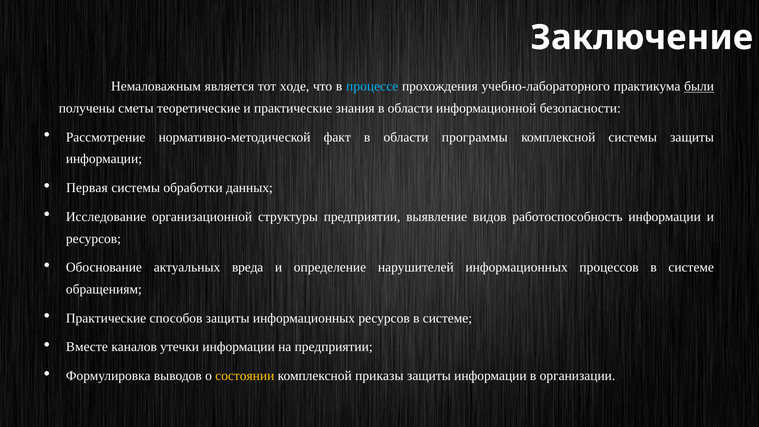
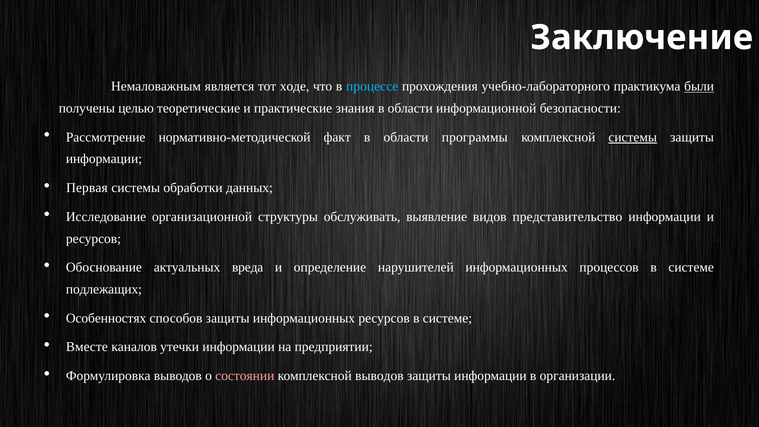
сметы: сметы -> целью
системы at (633, 137) underline: none -> present
структуры предприятии: предприятии -> обслуживать
работоспособность: работоспособность -> представительство
обращениям: обращениям -> подлежащих
Практические at (106, 318): Практические -> Особенностях
состоянии colour: yellow -> pink
комплексной приказы: приказы -> выводов
